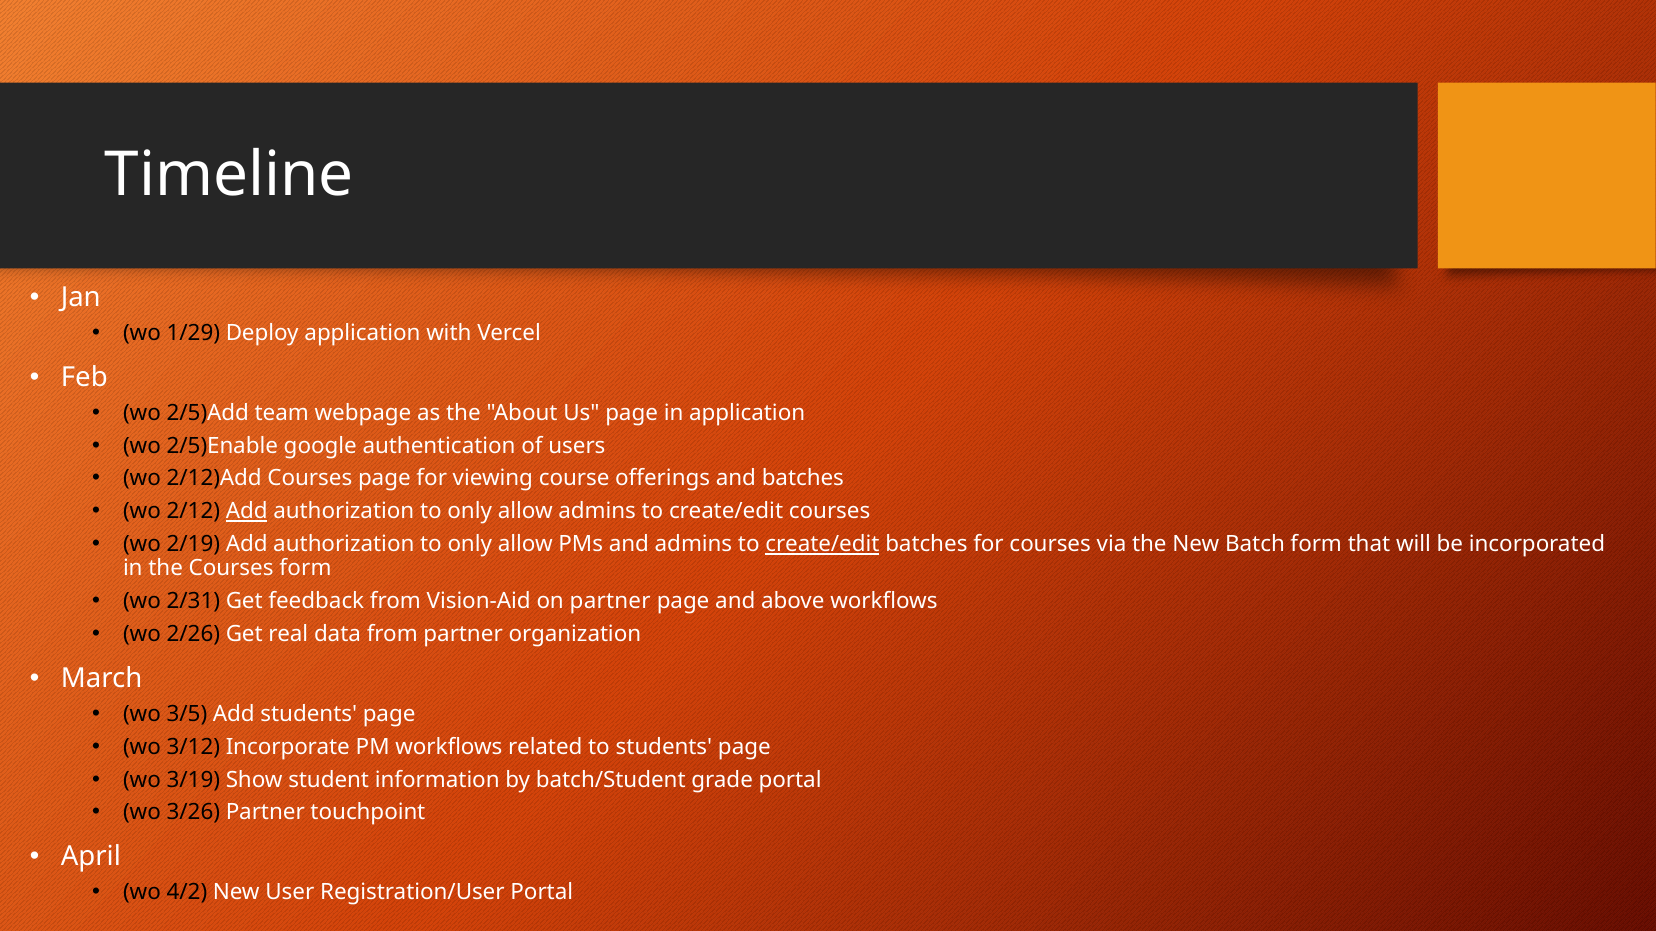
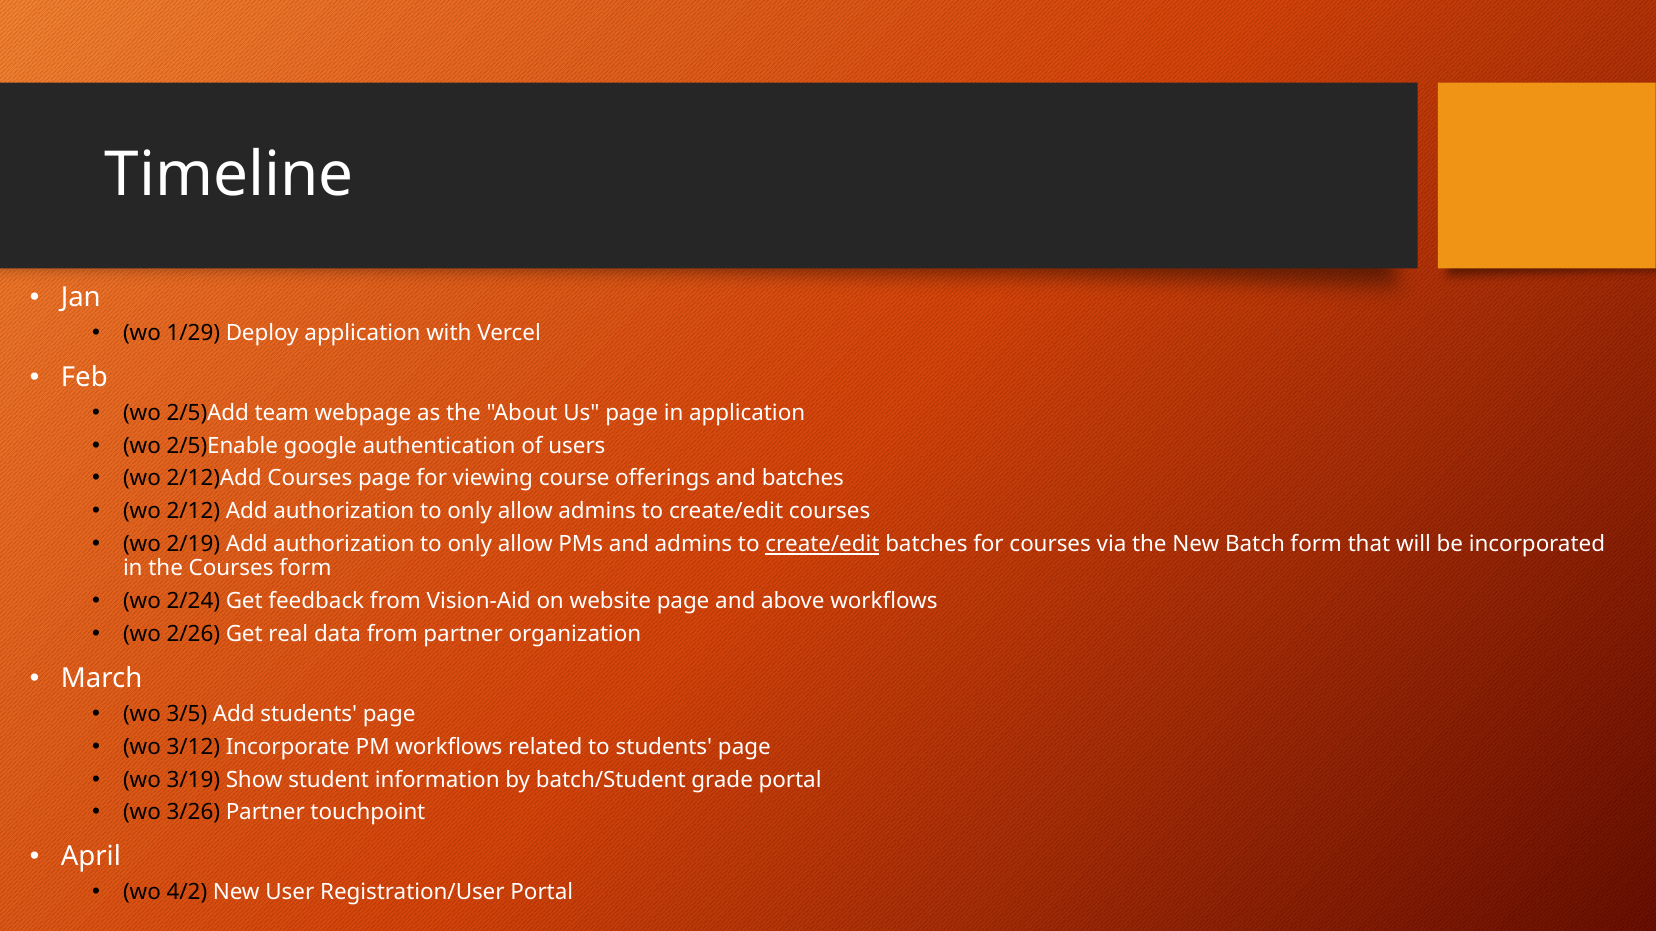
Add at (247, 512) underline: present -> none
2/31: 2/31 -> 2/24
on partner: partner -> website
